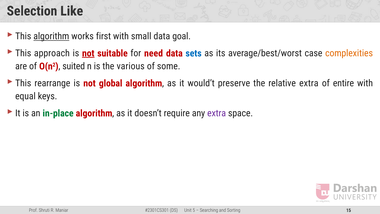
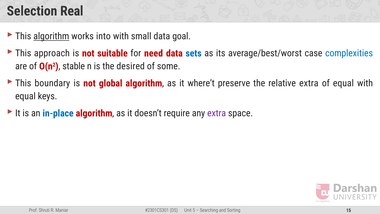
Like: Like -> Real
first: first -> into
not at (88, 53) underline: present -> none
complexities colour: orange -> blue
suited: suited -> stable
various: various -> desired
rearrange: rearrange -> boundary
would’t: would’t -> where’t
of entire: entire -> equal
in-place colour: green -> blue
